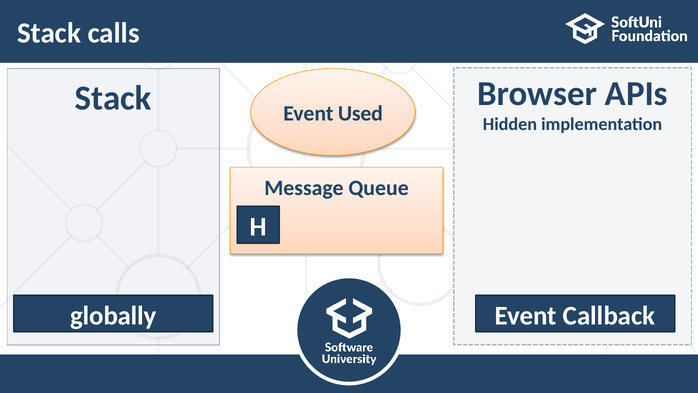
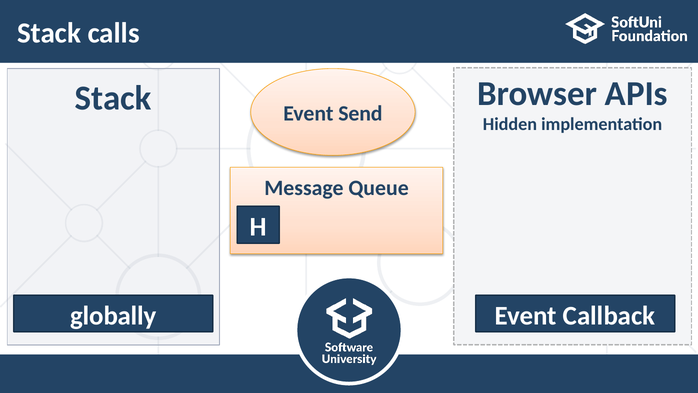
Used: Used -> Send
